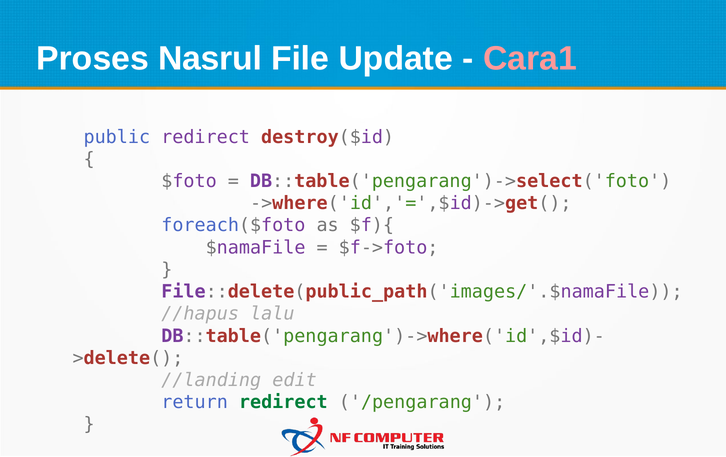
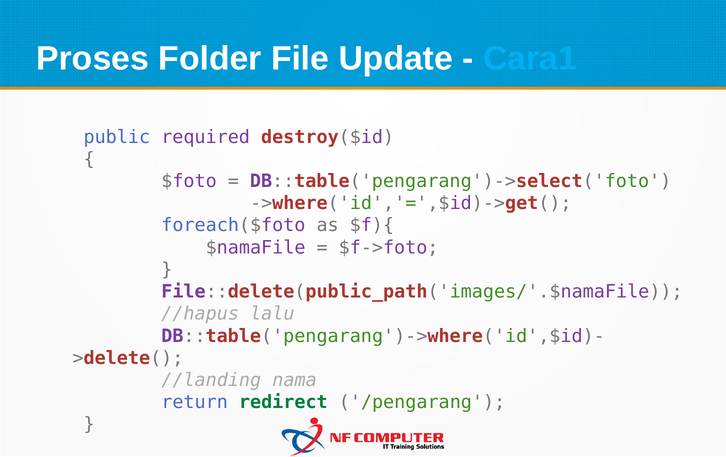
Nasrul: Nasrul -> Folder
Cara1 colour: pink -> light blue
public redirect: redirect -> required
edit: edit -> nama
